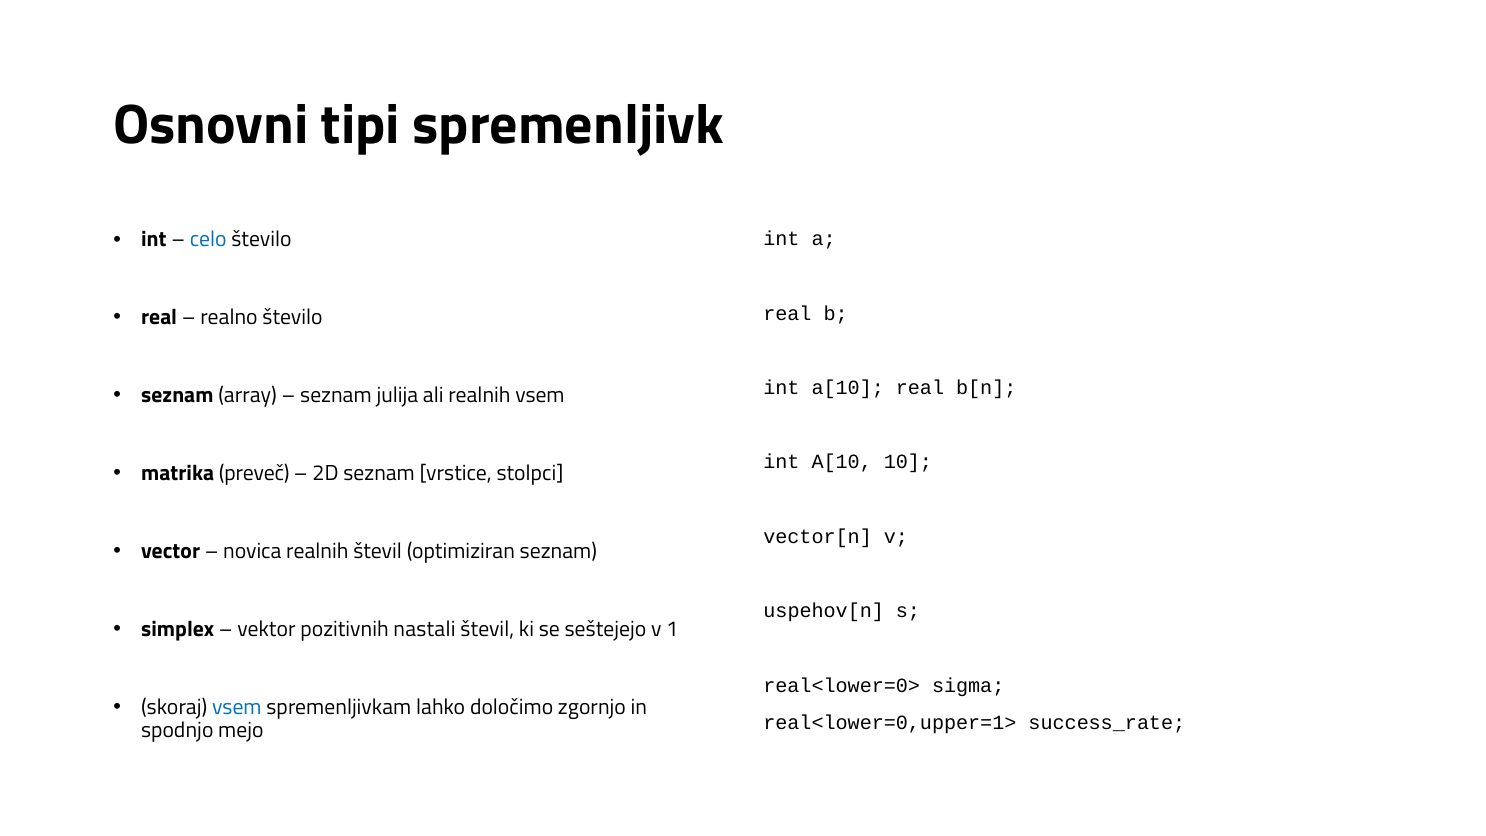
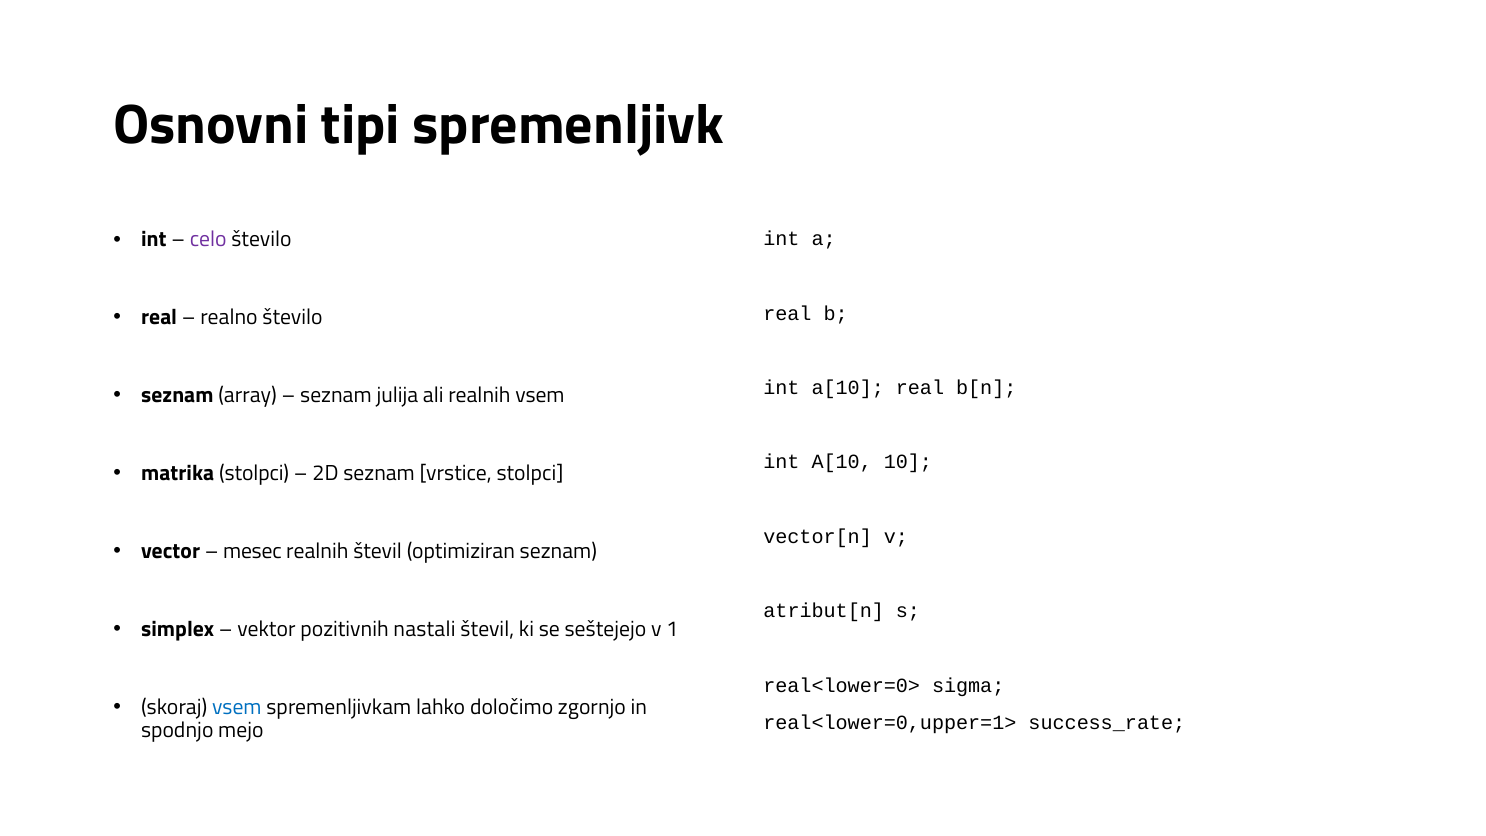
celo colour: blue -> purple
matrika preveč: preveč -> stolpci
novica: novica -> mesec
uspehov[n: uspehov[n -> atribut[n
